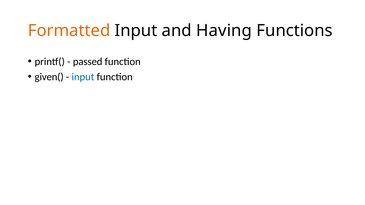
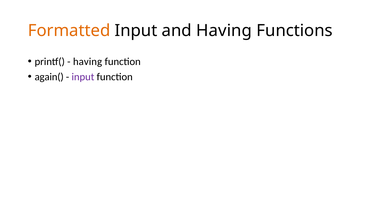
passed at (88, 62): passed -> having
given(: given( -> again(
input at (83, 77) colour: blue -> purple
